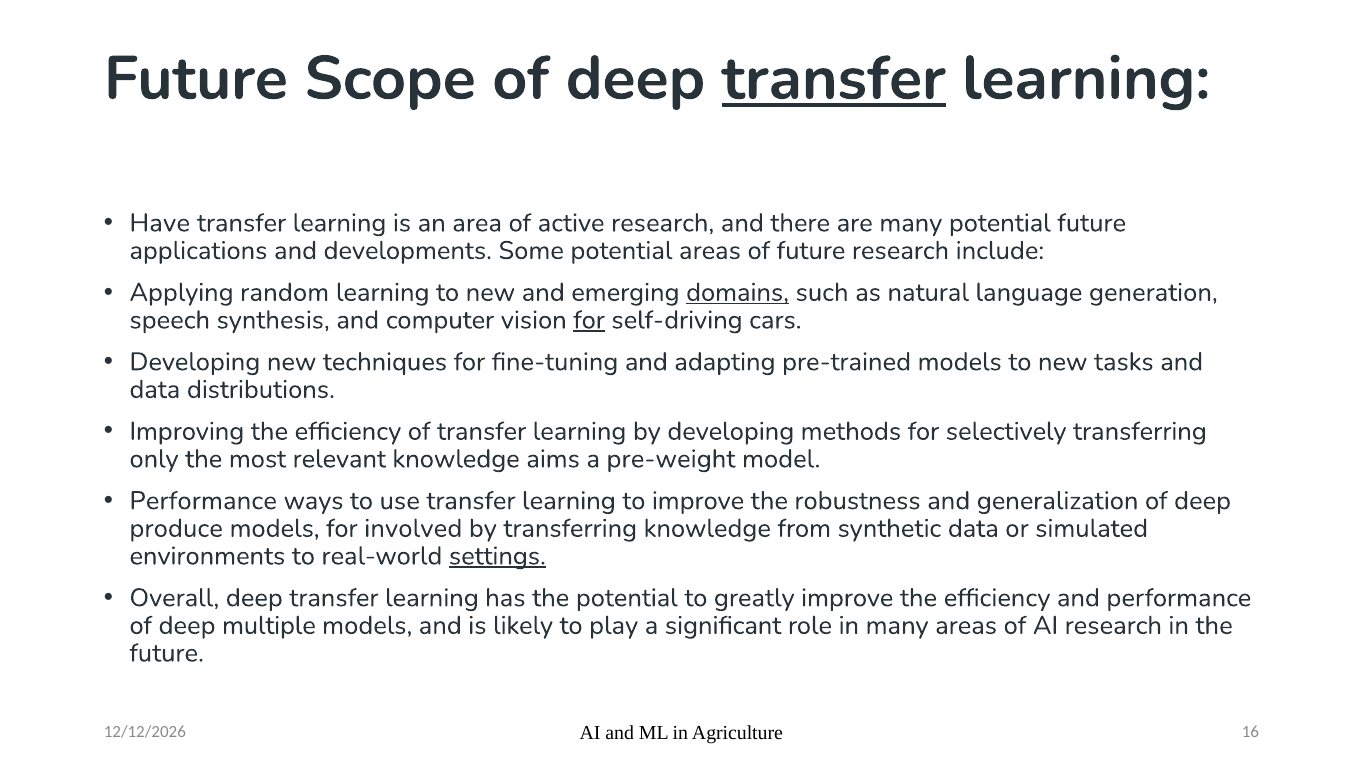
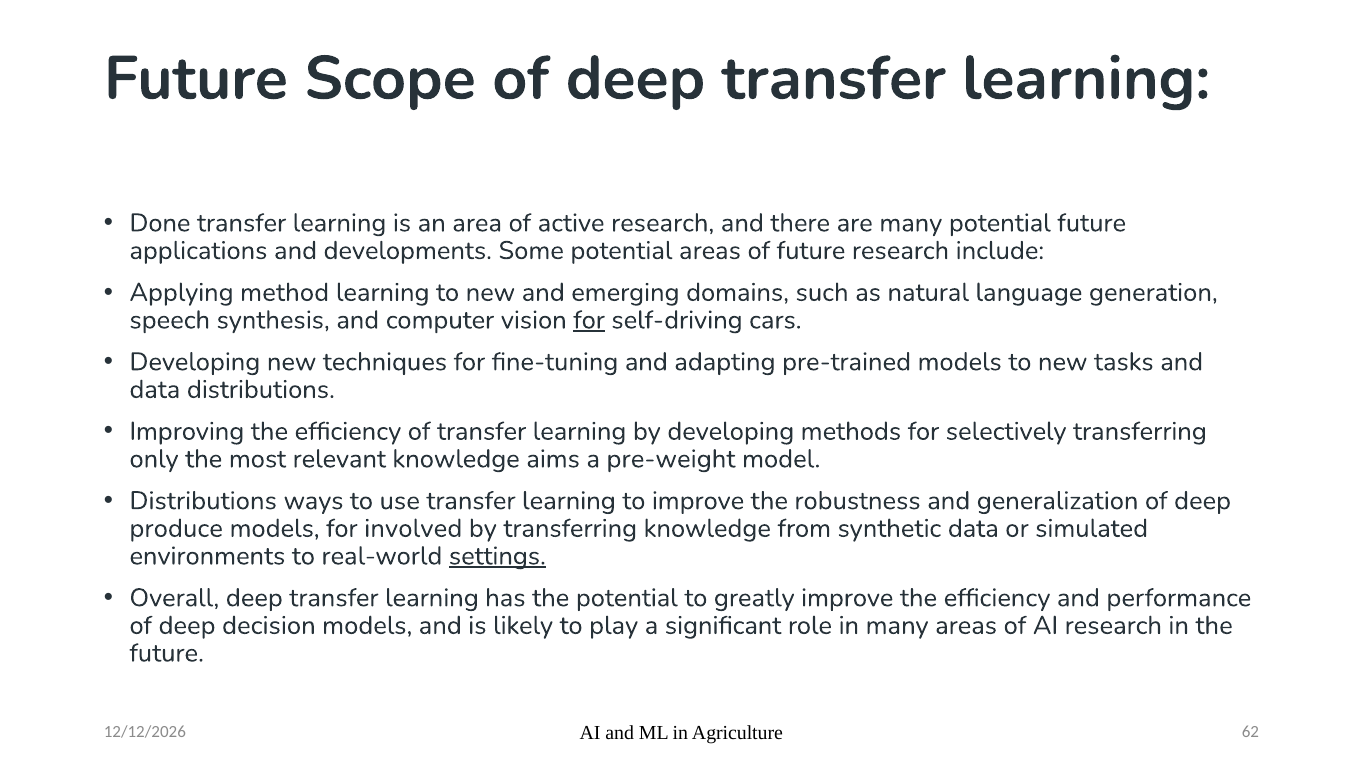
transfer at (834, 78) underline: present -> none
Have: Have -> Done
random: random -> method
domains underline: present -> none
Performance at (203, 501): Performance -> Distributions
multiple: multiple -> decision
16: 16 -> 62
